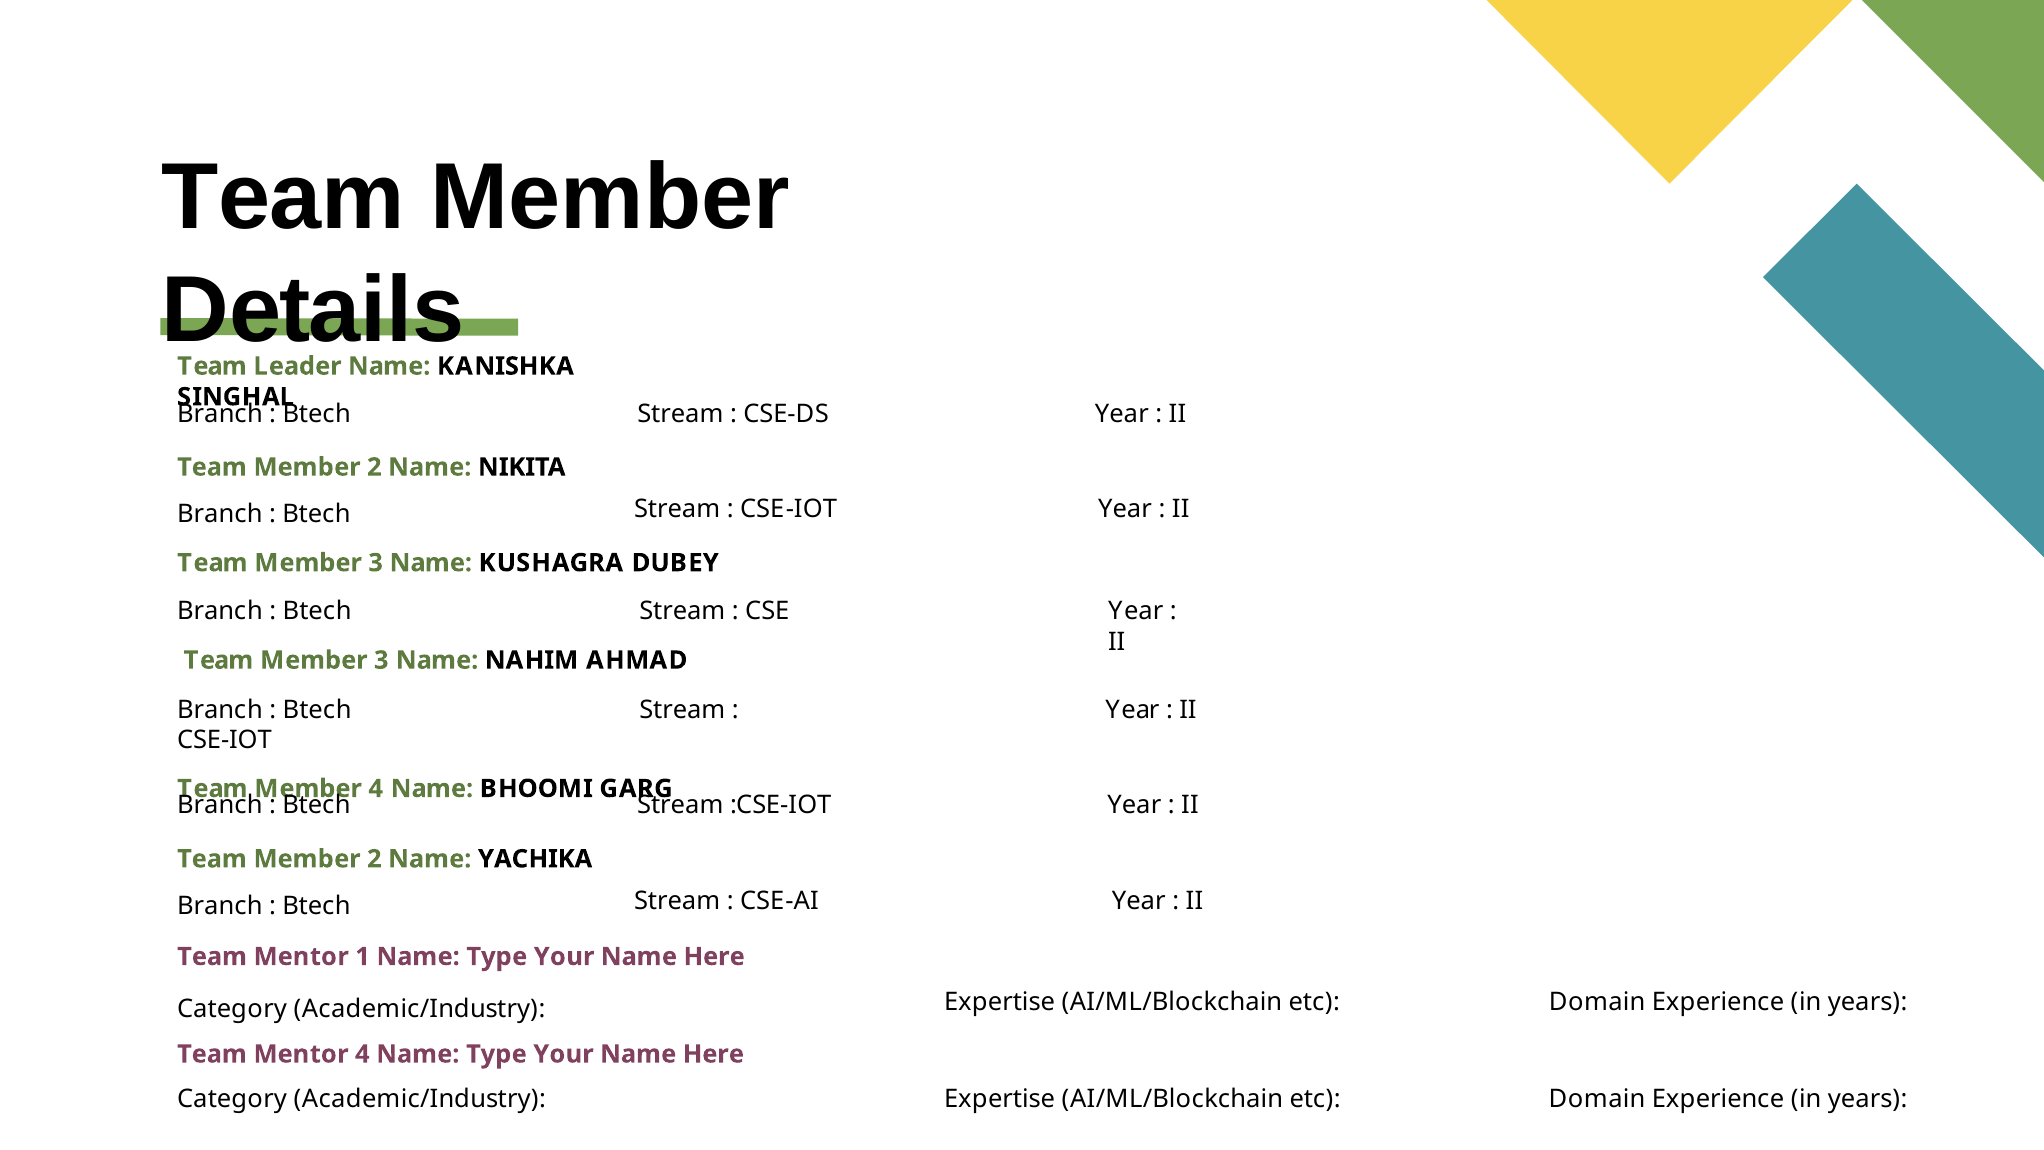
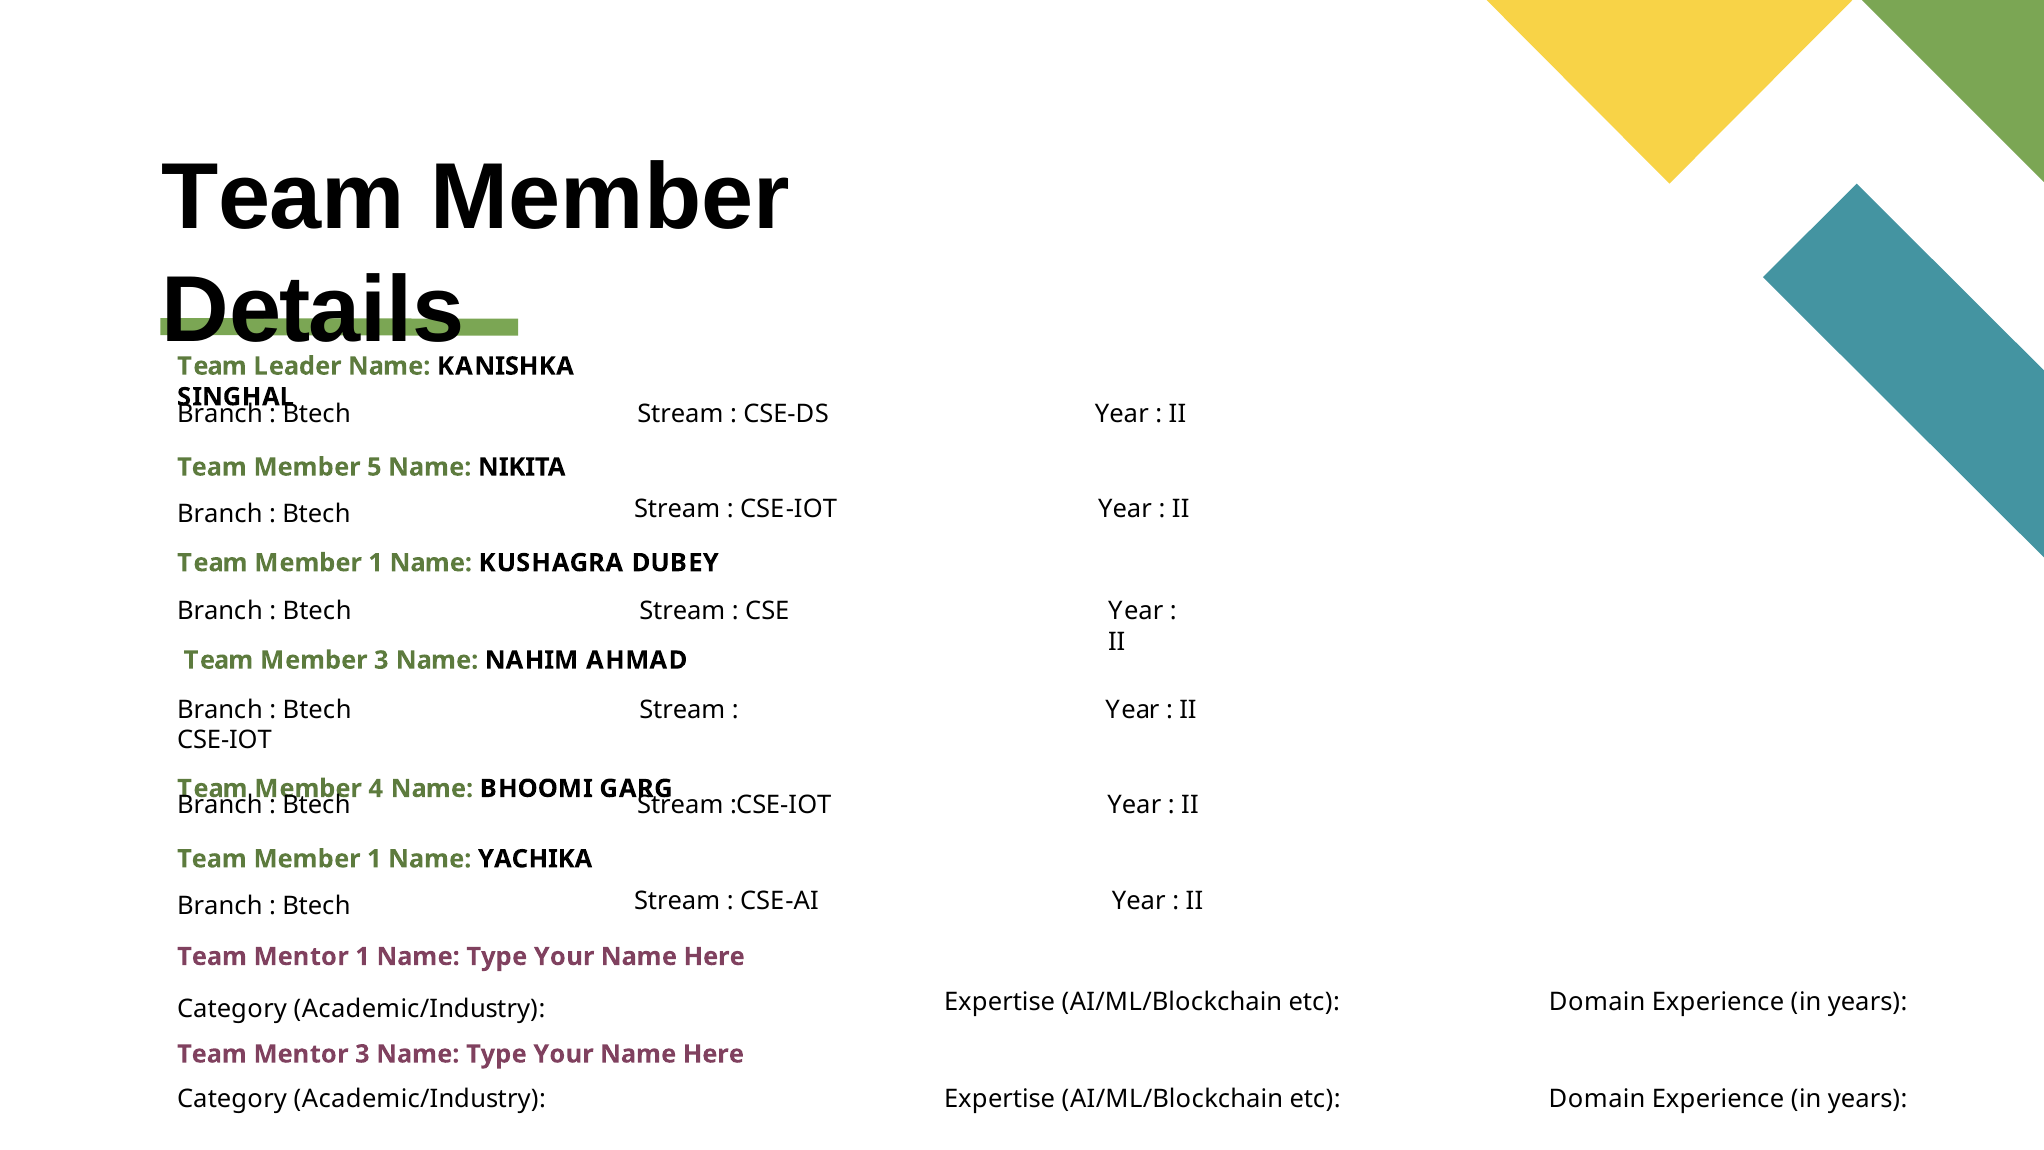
2 at (374, 467): 2 -> 5
3 at (376, 563): 3 -> 1
2 at (374, 859): 2 -> 1
Mentor 4: 4 -> 3
